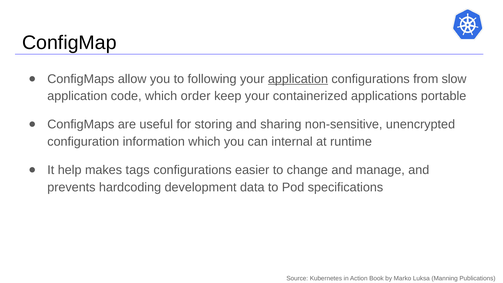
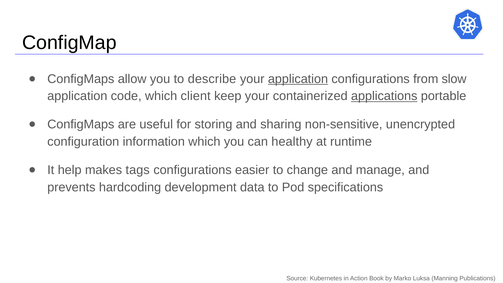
following: following -> describe
order: order -> client
applications underline: none -> present
internal: internal -> healthy
